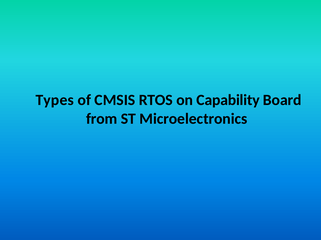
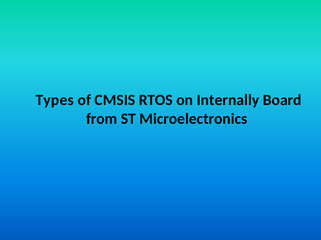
Capability: Capability -> Internally
